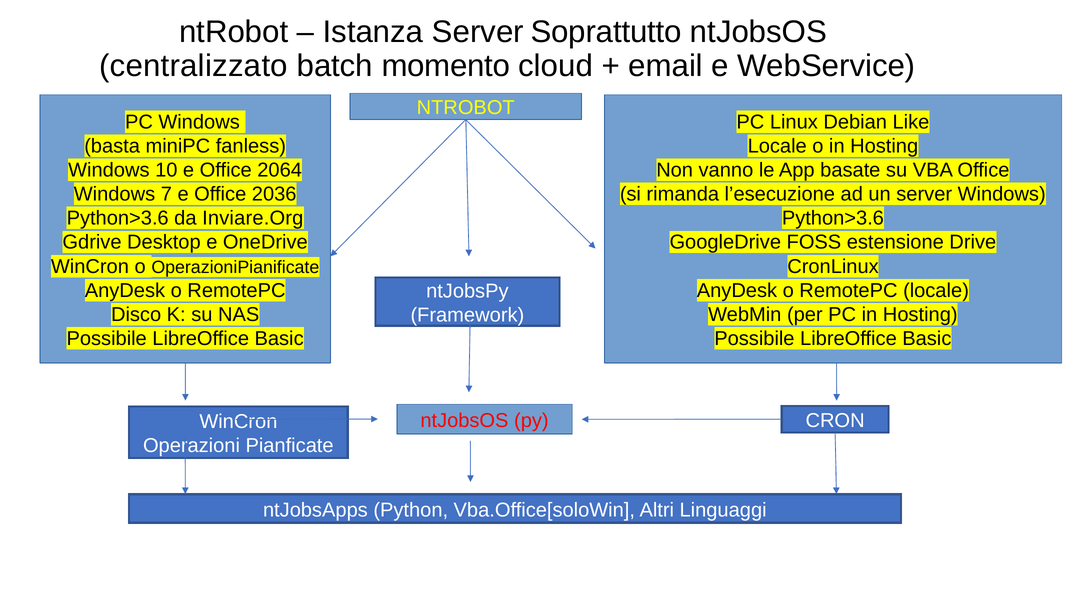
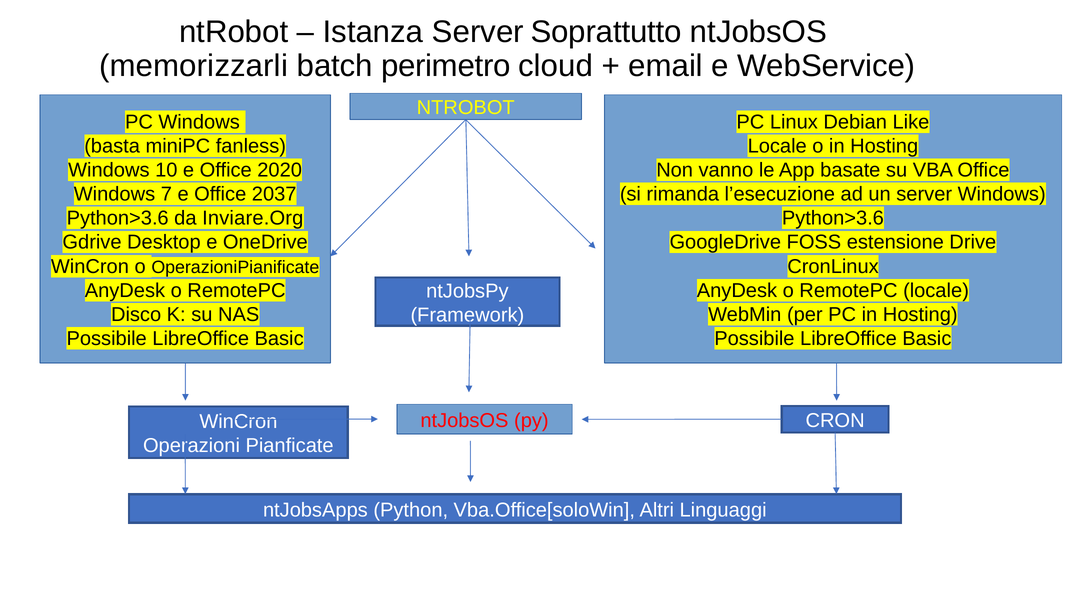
centralizzato: centralizzato -> memorizzarli
momento: momento -> perimetro
2064: 2064 -> 2020
2036: 2036 -> 2037
